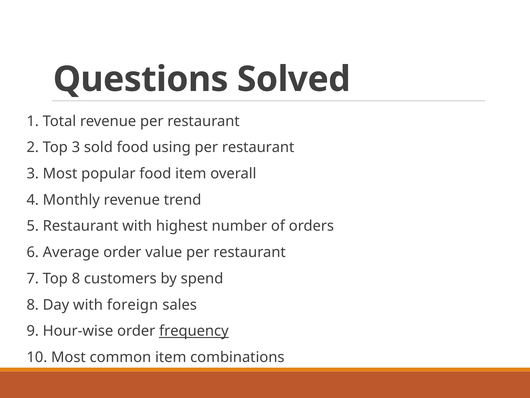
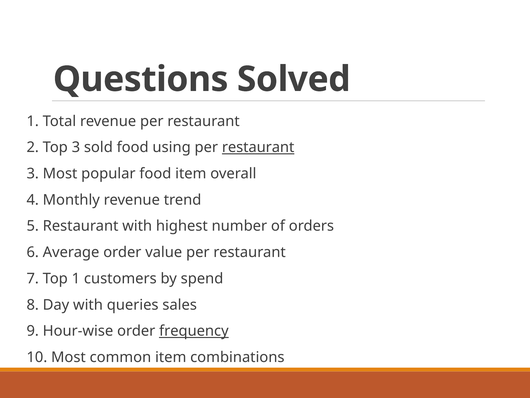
restaurant at (258, 147) underline: none -> present
Top 8: 8 -> 1
foreign: foreign -> queries
